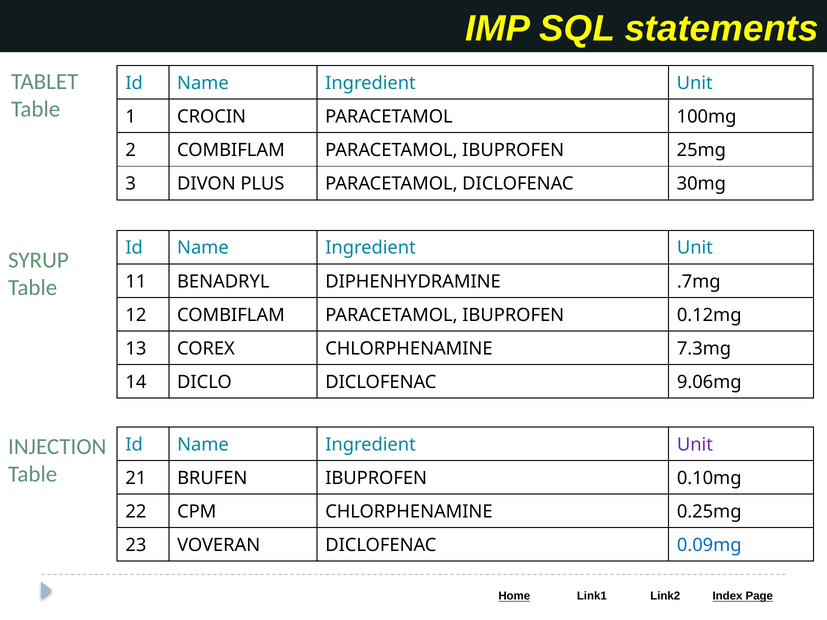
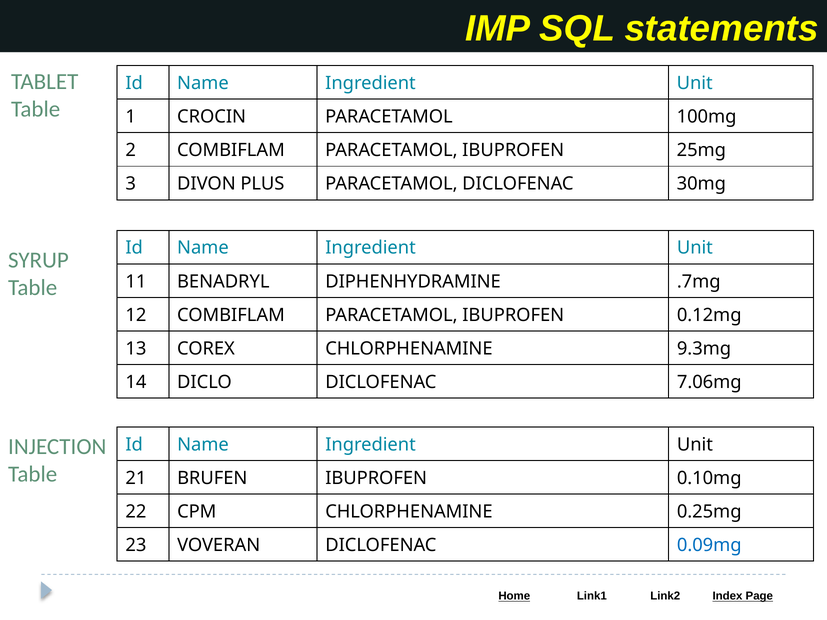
7.3mg: 7.3mg -> 9.3mg
9.06mg: 9.06mg -> 7.06mg
Unit at (695, 445) colour: purple -> black
